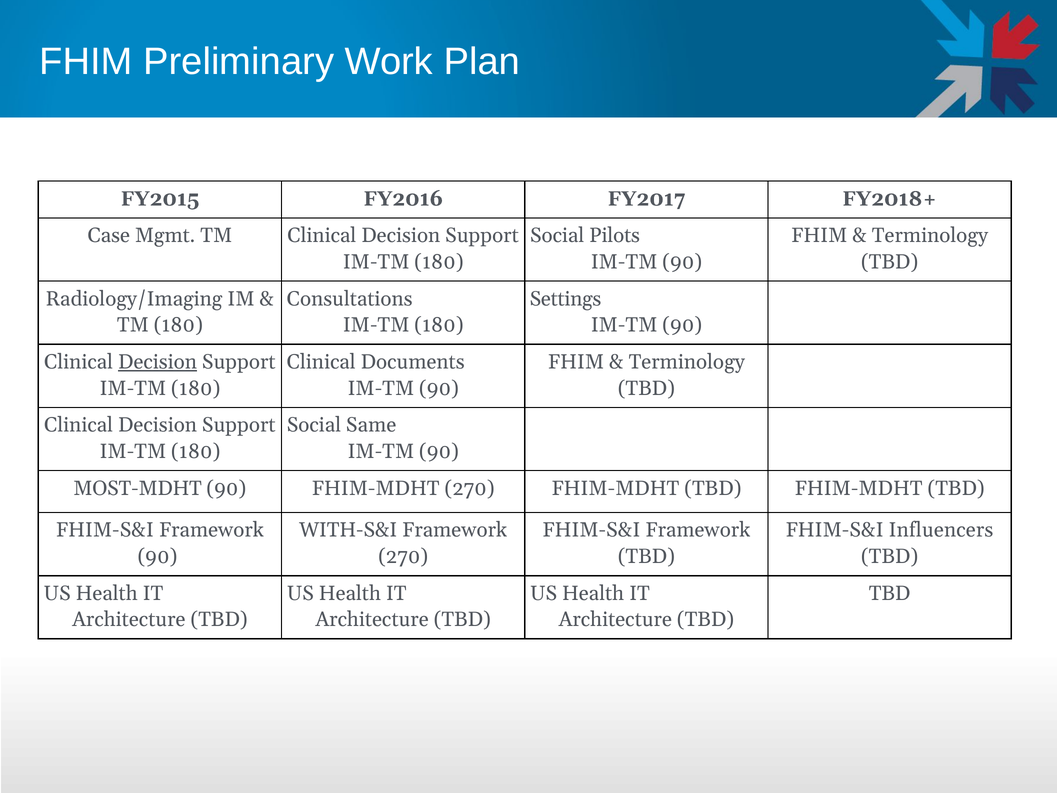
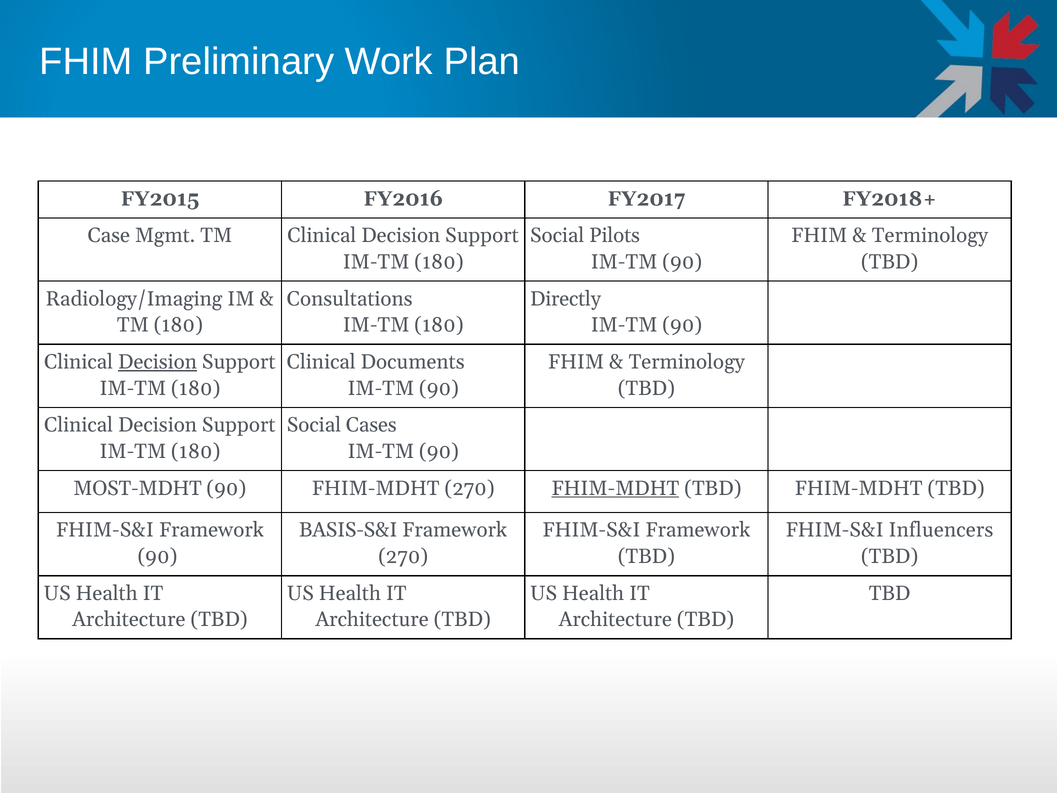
Settings: Settings -> Directly
Same: Same -> Cases
FHIM-MDHT at (615, 488) underline: none -> present
WITH-S&I: WITH-S&I -> BASIS-S&I
